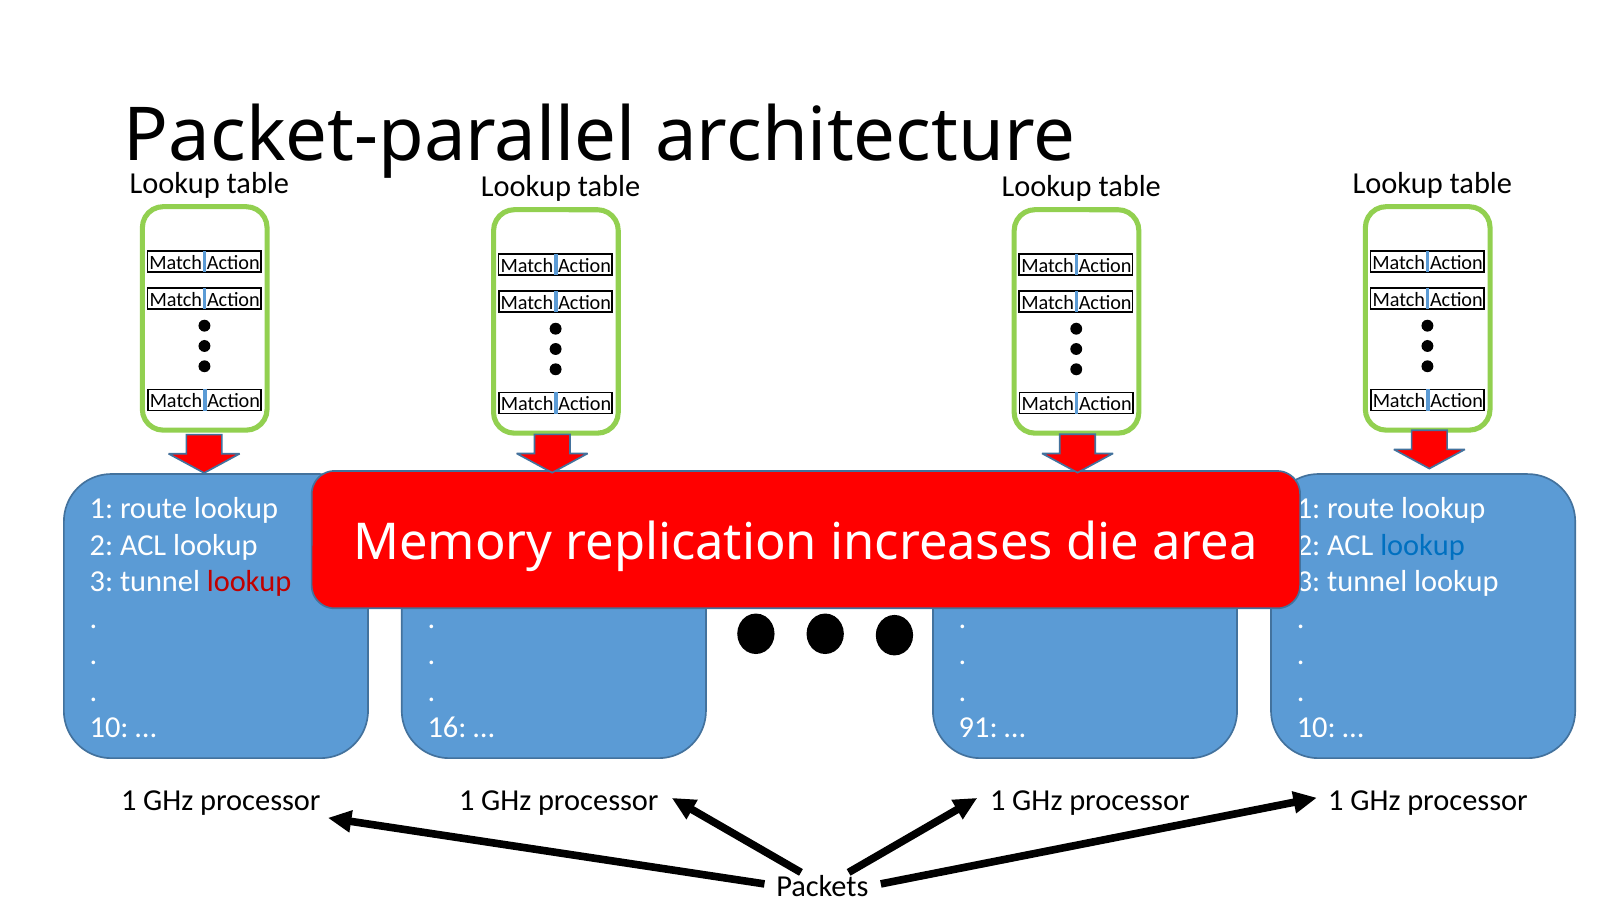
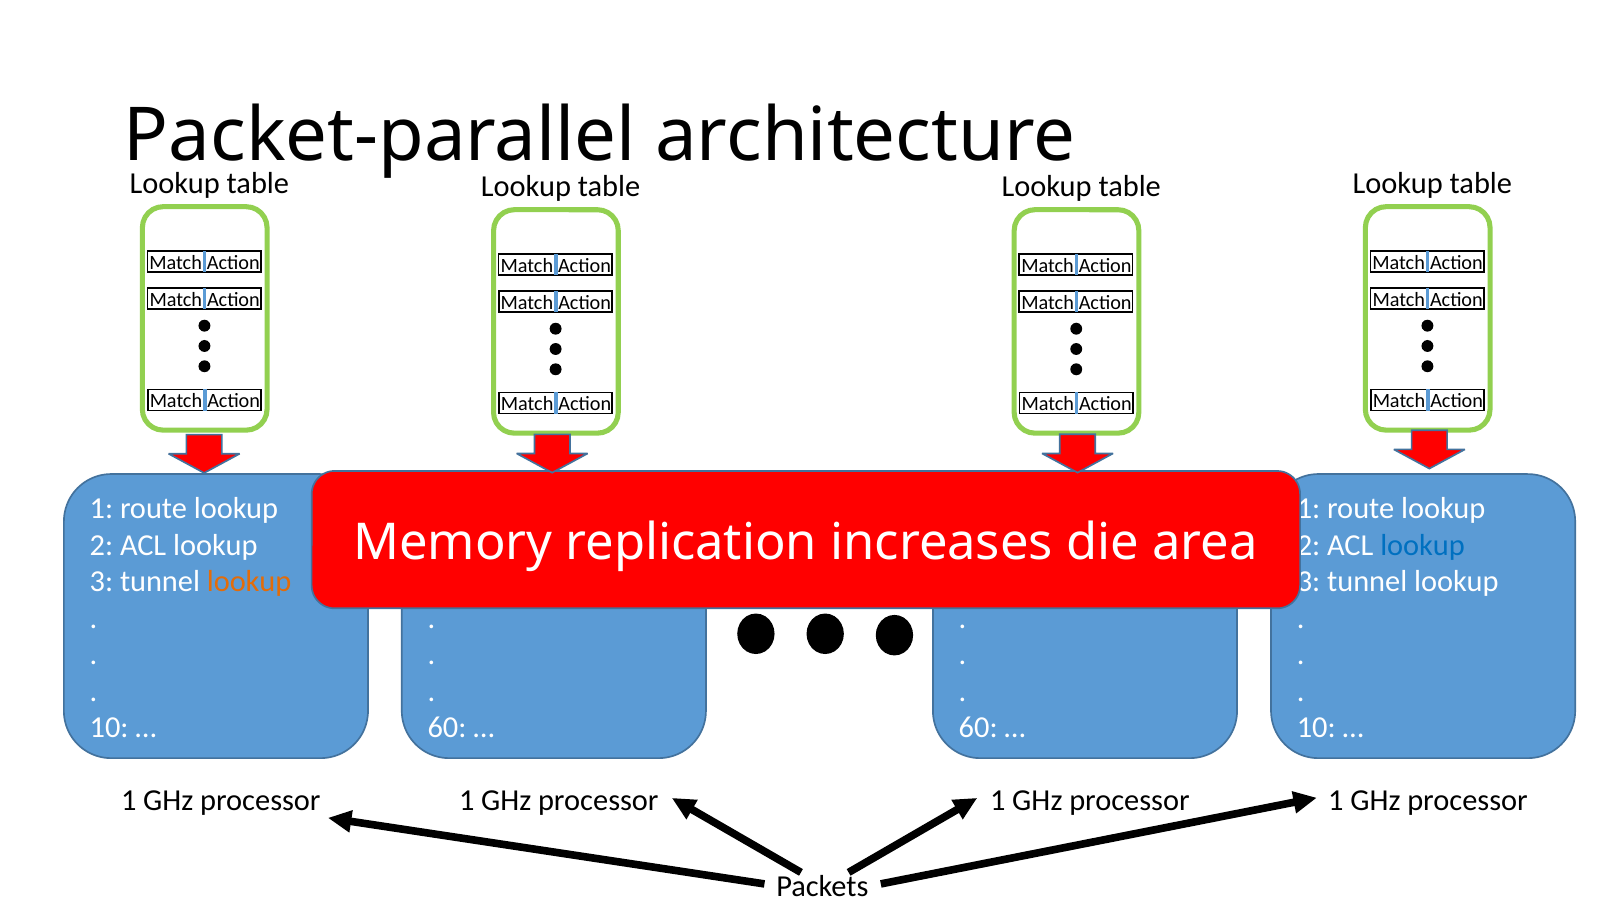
lookup at (249, 581) colour: red -> orange
16 at (447, 727): 16 -> 60
91 at (978, 727): 91 -> 60
